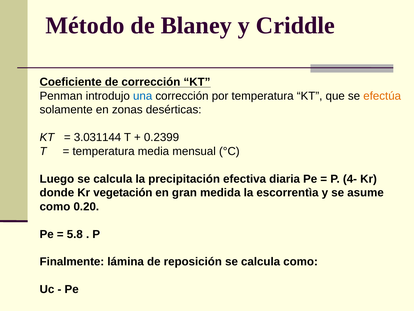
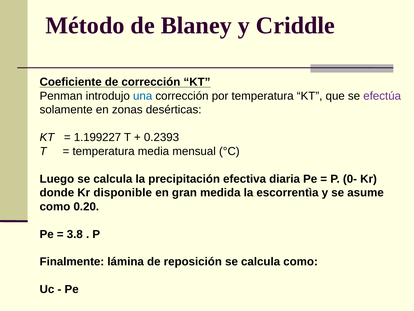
efectúa colour: orange -> purple
3.031144: 3.031144 -> 1.199227
0.2399: 0.2399 -> 0.2393
4-: 4- -> 0-
vegetación: vegetación -> disponible
5.8: 5.8 -> 3.8
